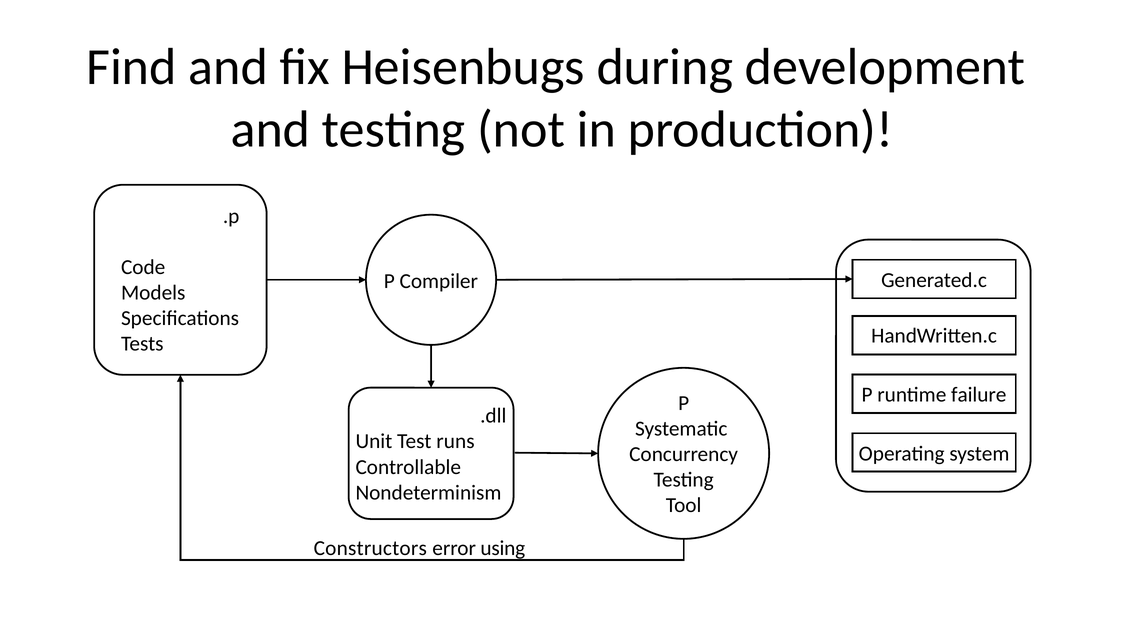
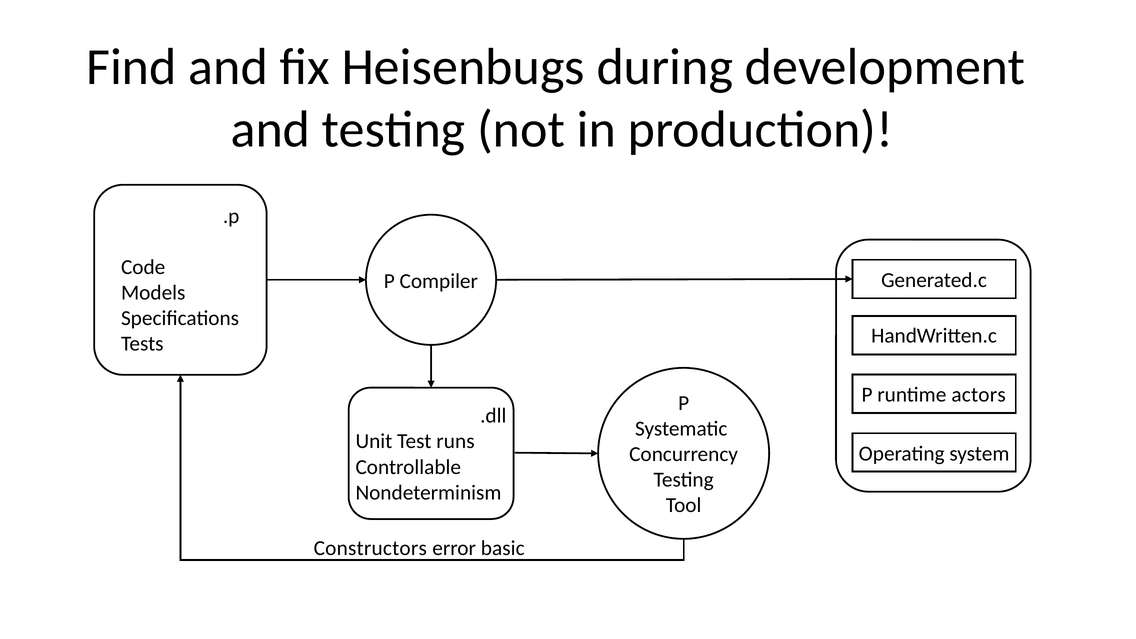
failure: failure -> actors
using: using -> basic
